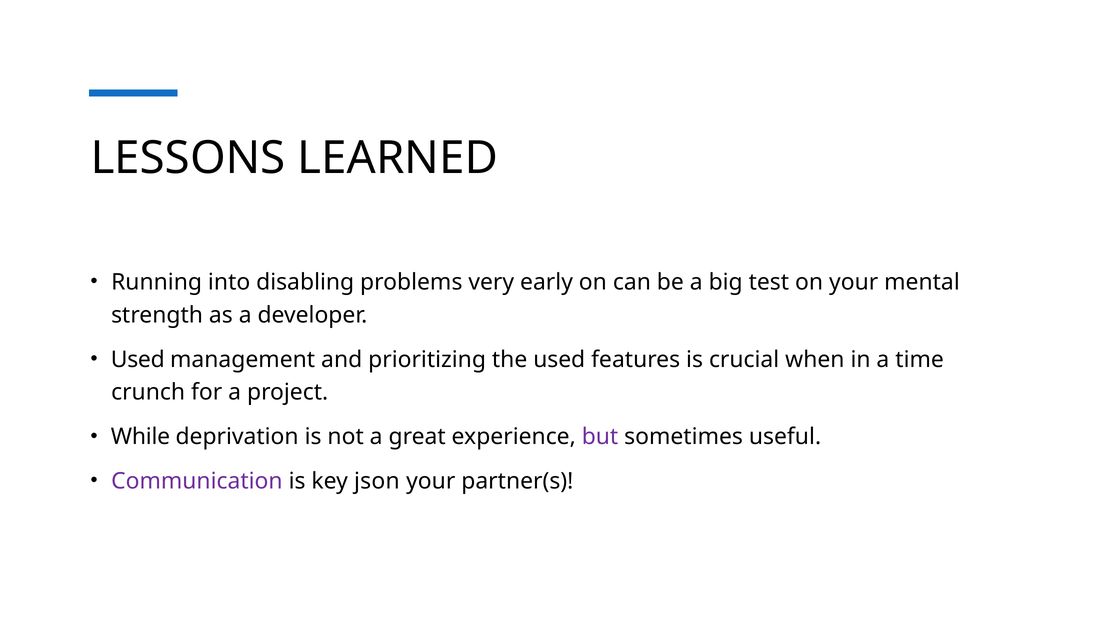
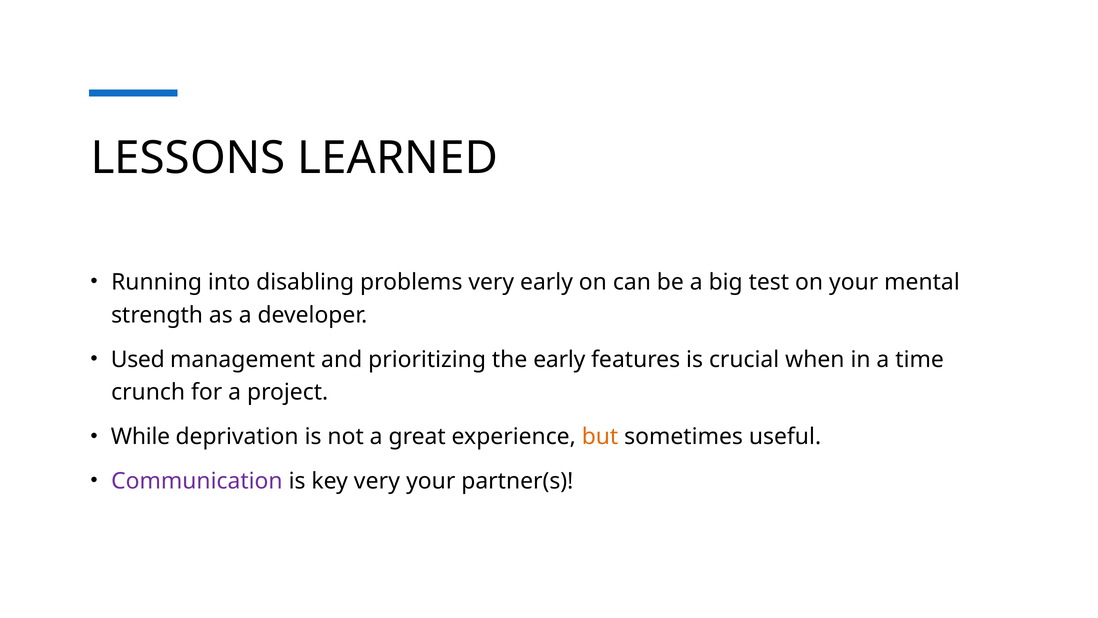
the used: used -> early
but colour: purple -> orange
key json: json -> very
